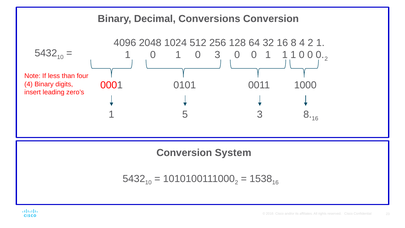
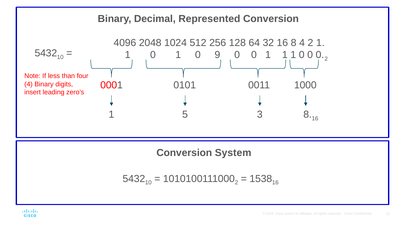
Conversions: Conversions -> Represented
0 3: 3 -> 9
